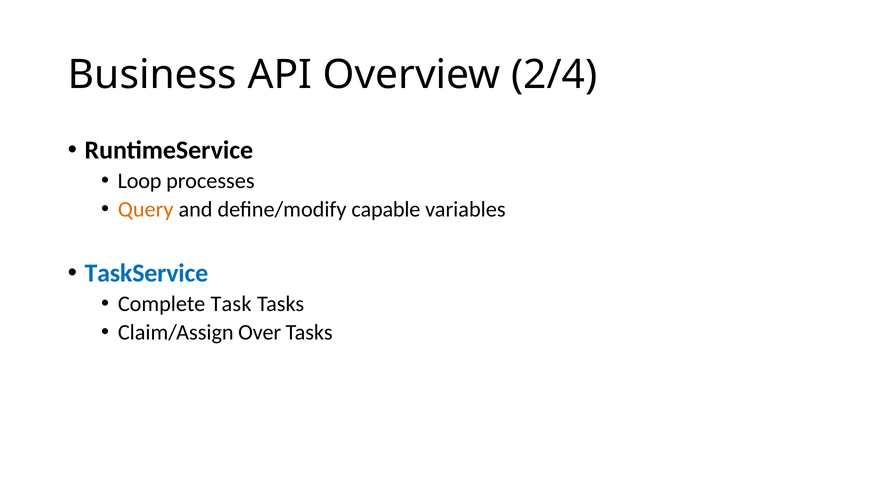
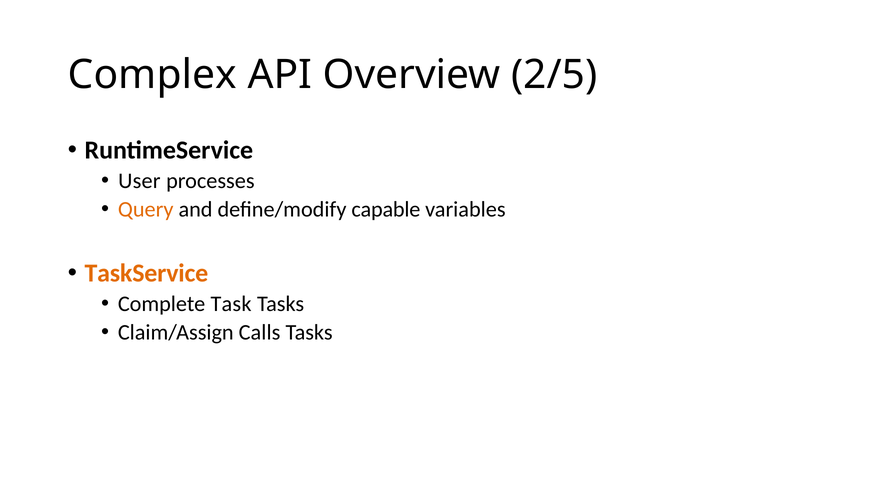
Business: Business -> Complex
2/4: 2/4 -> 2/5
Loop: Loop -> User
TaskService colour: blue -> orange
Over: Over -> Calls
